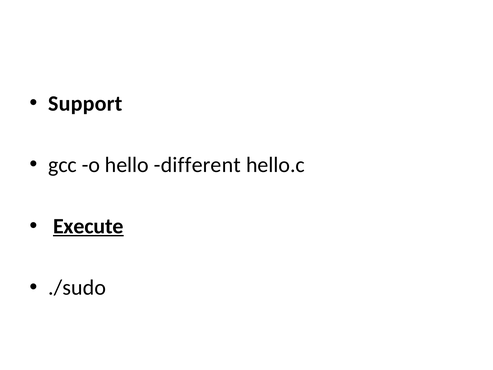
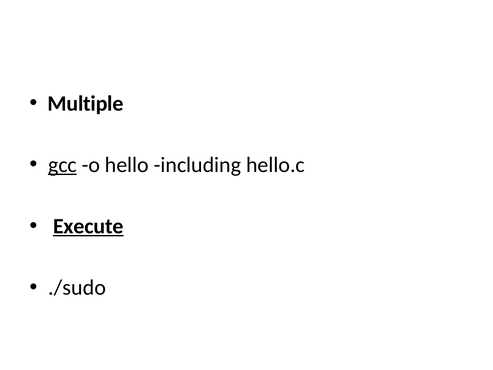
Support: Support -> Multiple
gcc underline: none -> present
different: different -> including
